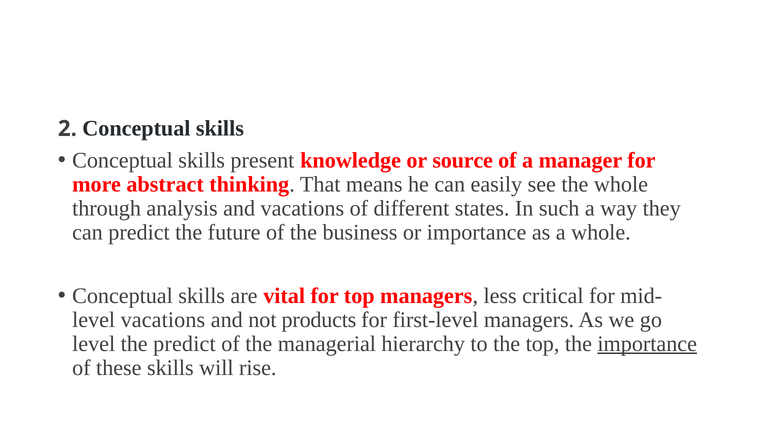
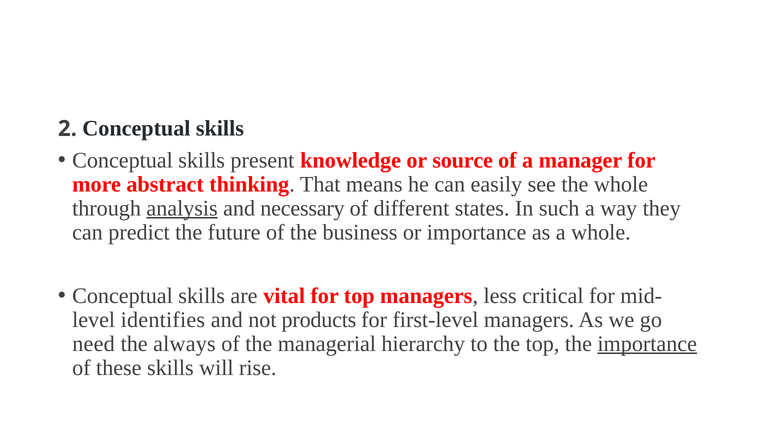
analysis underline: none -> present
and vacations: vacations -> necessary
vacations at (163, 319): vacations -> identifies
level at (94, 343): level -> need
the predict: predict -> always
